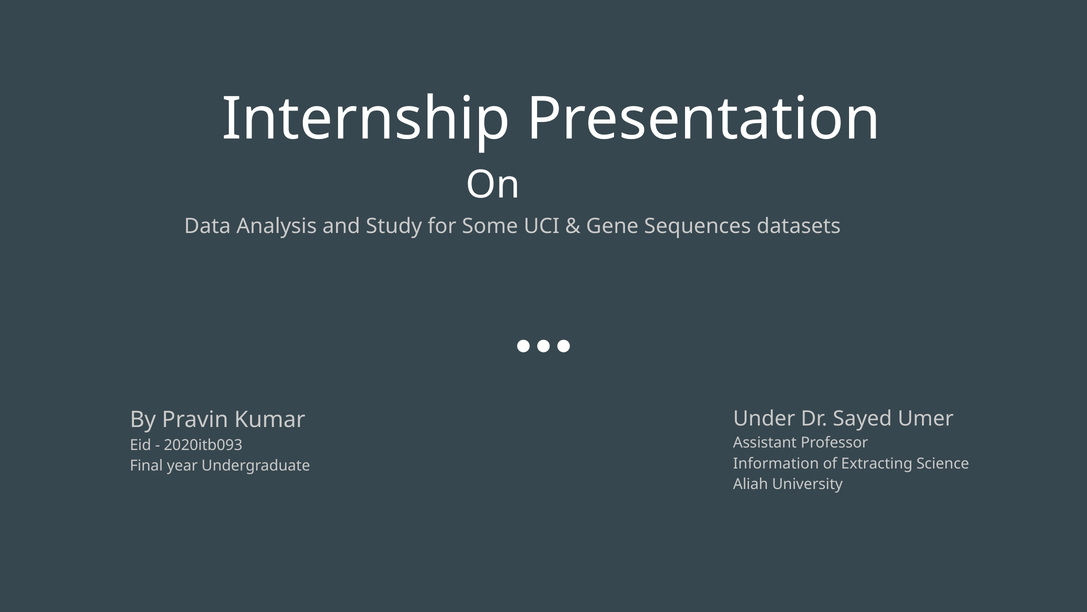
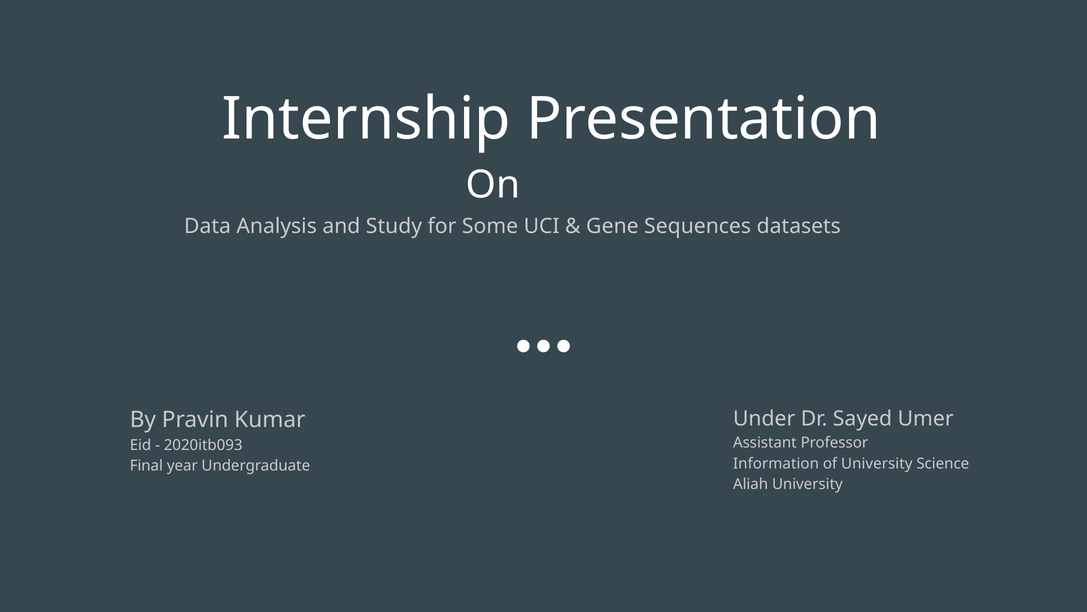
of Extracting: Extracting -> University
